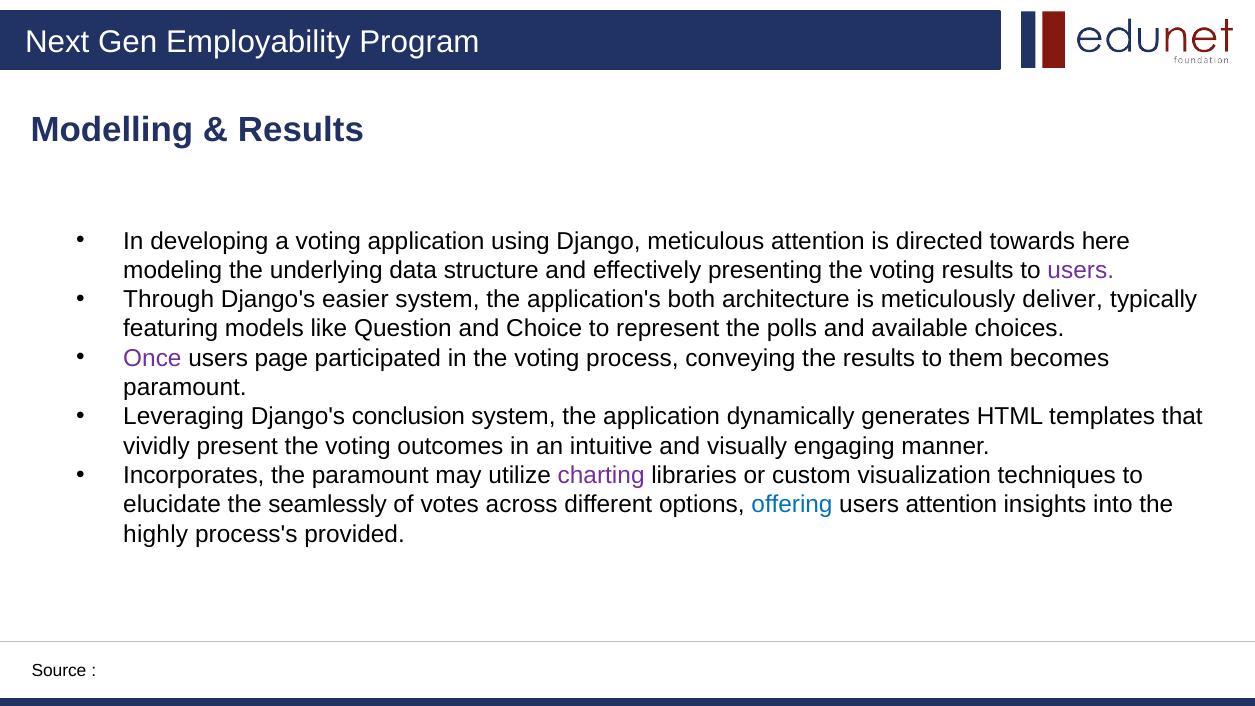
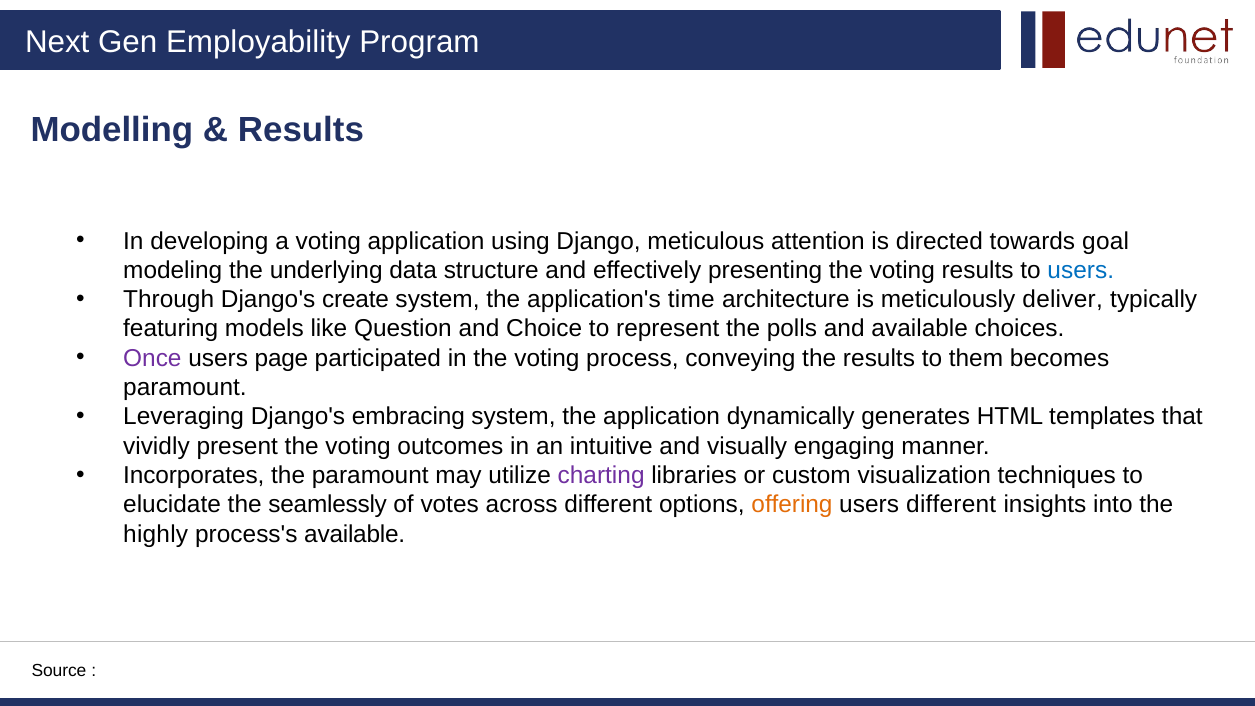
here: here -> goal
users at (1081, 270) colour: purple -> blue
easier: easier -> create
both: both -> time
conclusion: conclusion -> embracing
offering colour: blue -> orange
users attention: attention -> different
process's provided: provided -> available
